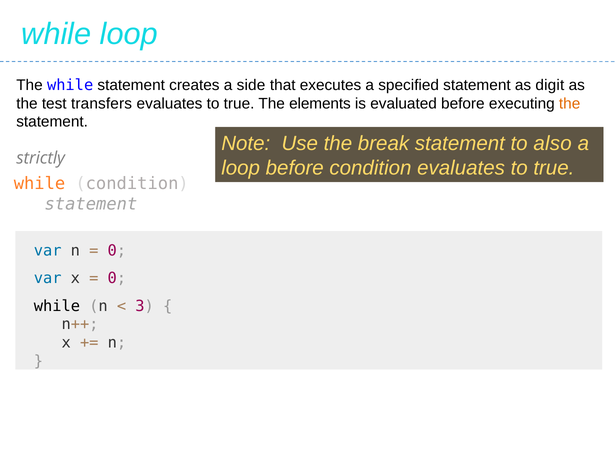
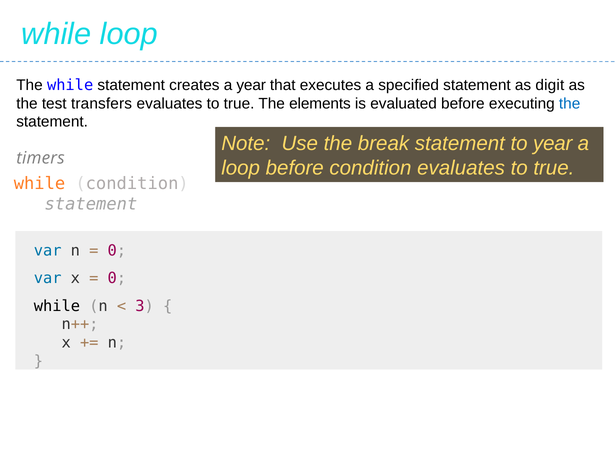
a side: side -> year
the at (570, 103) colour: orange -> blue
to also: also -> year
strictly: strictly -> timers
